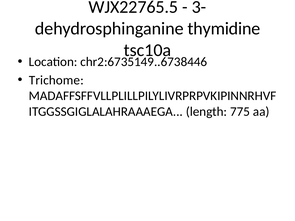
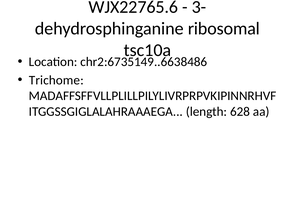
WJX22765.5: WJX22765.5 -> WJX22765.6
thymidine: thymidine -> ribosomal
chr2:6735149..6738446: chr2:6735149..6738446 -> chr2:6735149..6638486
775: 775 -> 628
